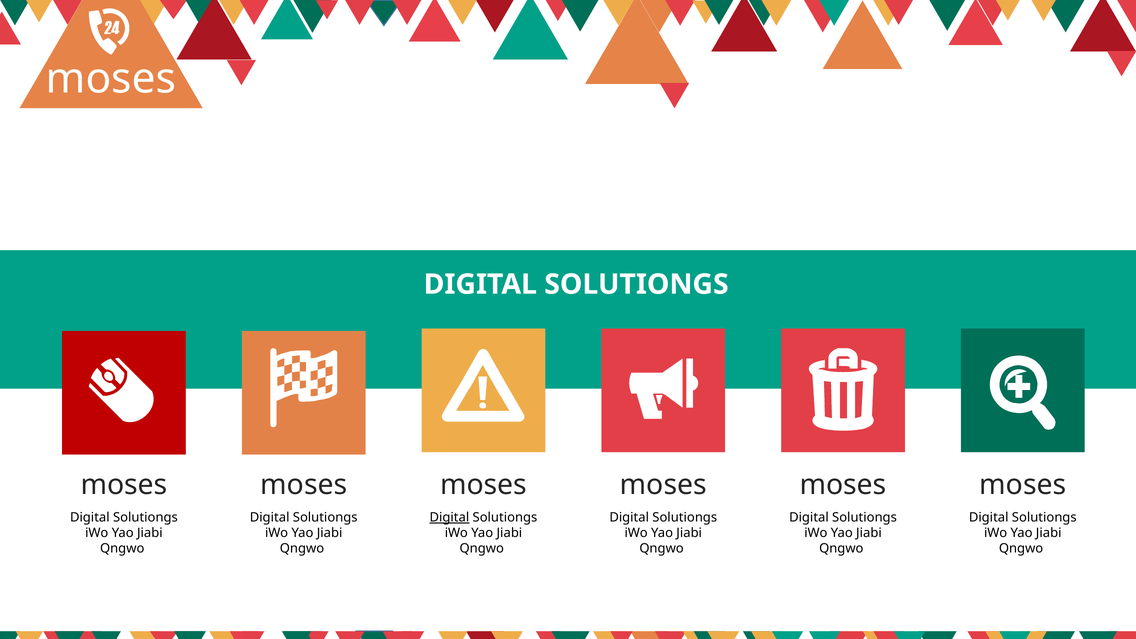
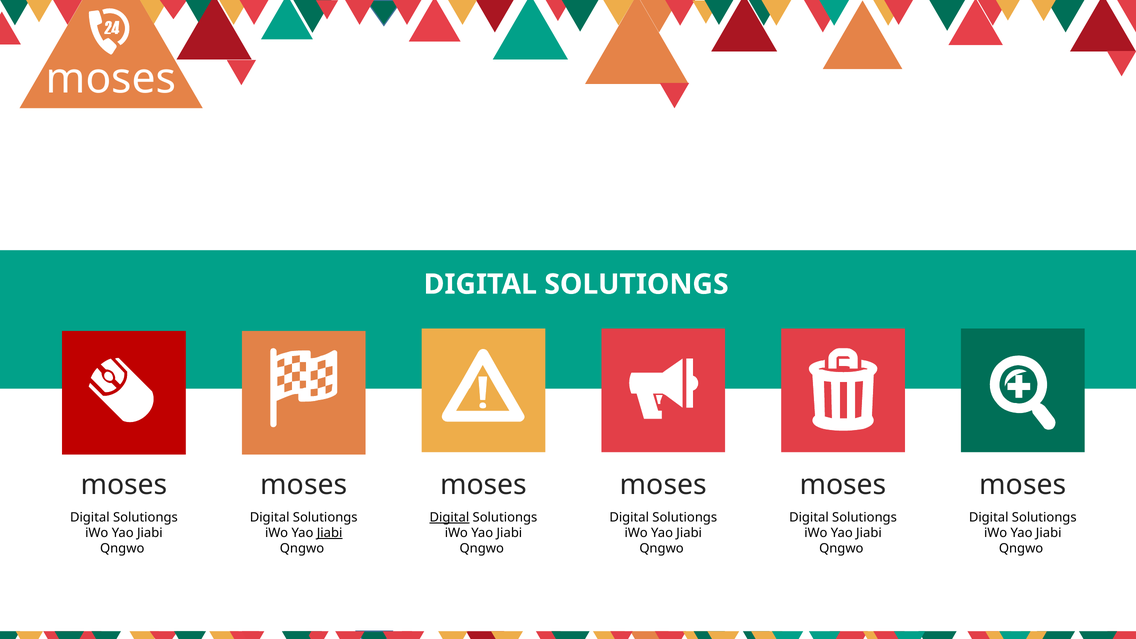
Jiabi at (330, 533) underline: none -> present
